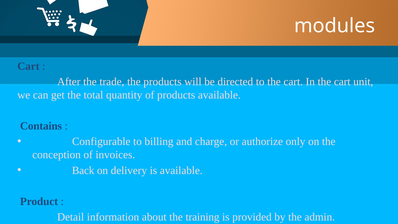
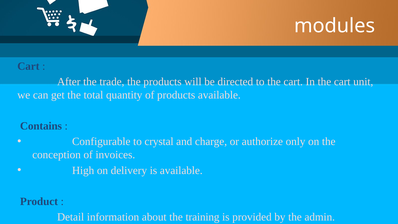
billing: billing -> crystal
Back: Back -> High
